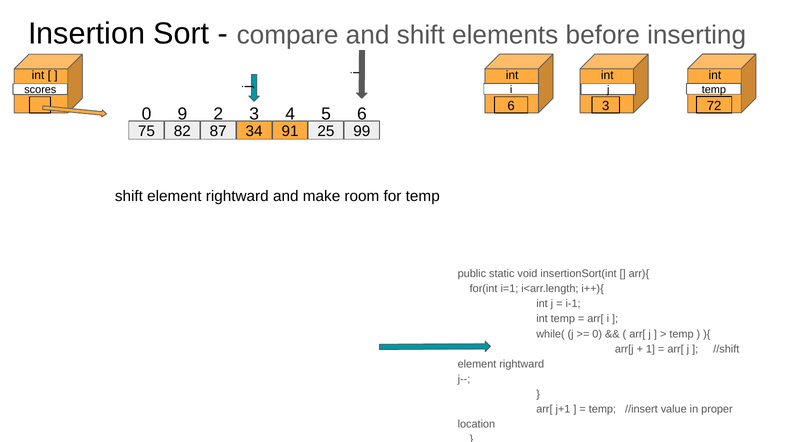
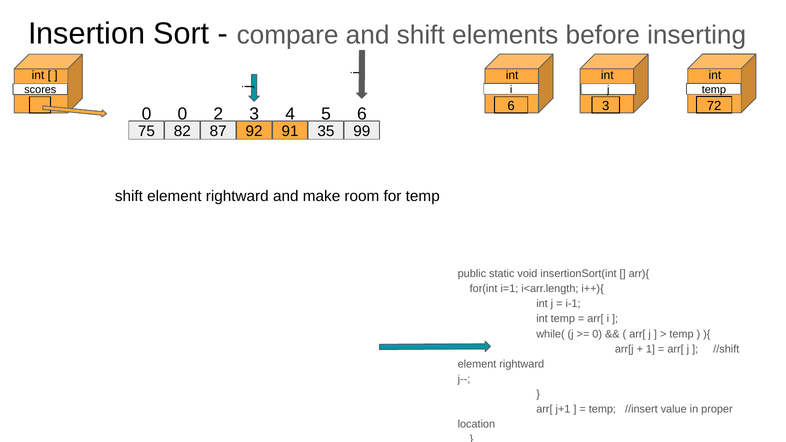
0 9: 9 -> 0
34: 34 -> 92
25: 25 -> 35
